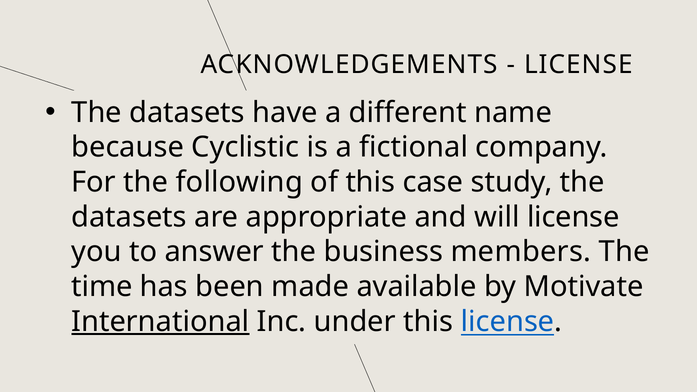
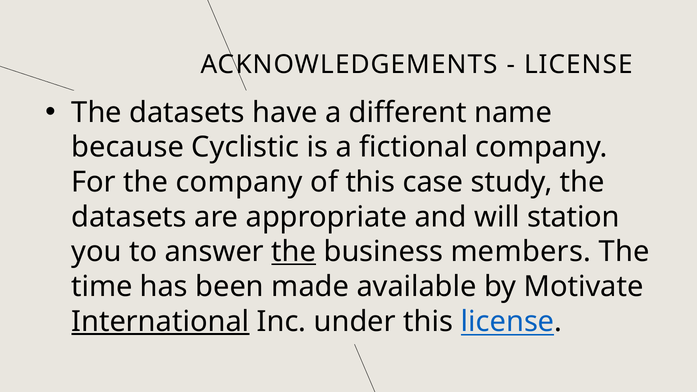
the following: following -> company
will license: license -> station
the at (294, 252) underline: none -> present
